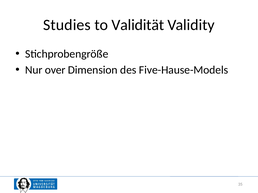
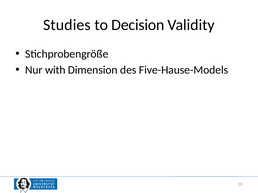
Validität: Validität -> Decision
over: over -> with
